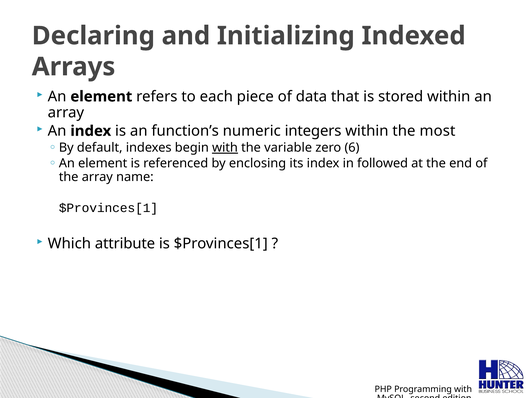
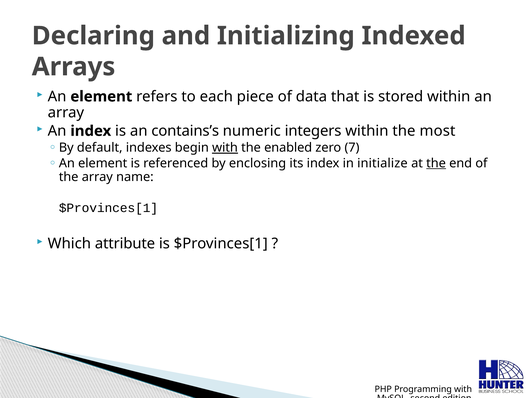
function’s: function’s -> contains’s
variable: variable -> enabled
6: 6 -> 7
followed: followed -> initialize
the at (436, 163) underline: none -> present
